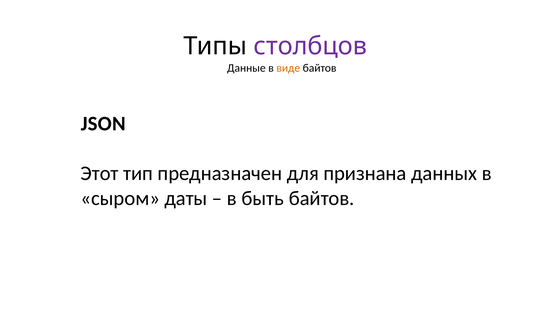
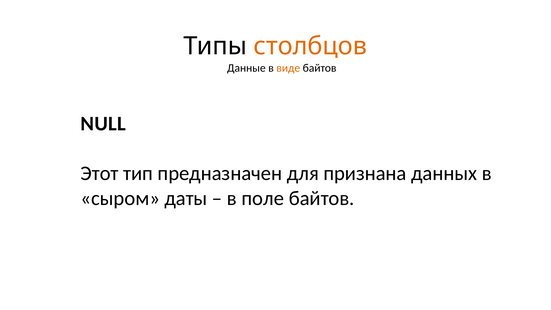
столбцов colour: purple -> orange
JSON: JSON -> NULL
быть: быть -> поле
